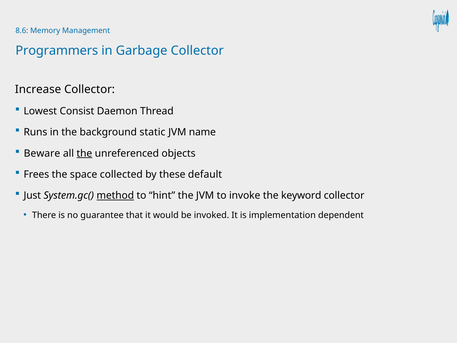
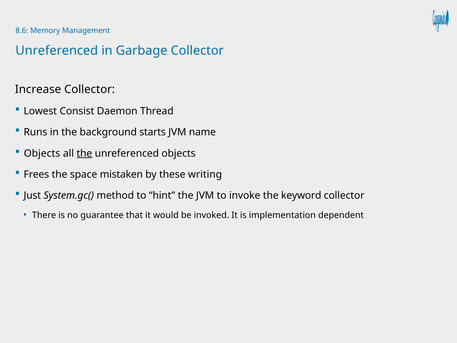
Programmers at (57, 51): Programmers -> Unreferenced
static: static -> starts
Beware at (42, 153): Beware -> Objects
collected: collected -> mistaken
default: default -> writing
method underline: present -> none
